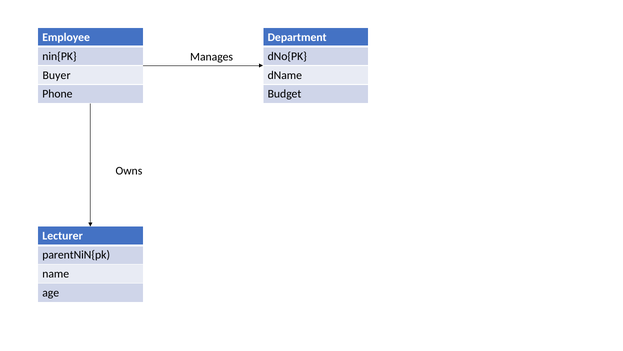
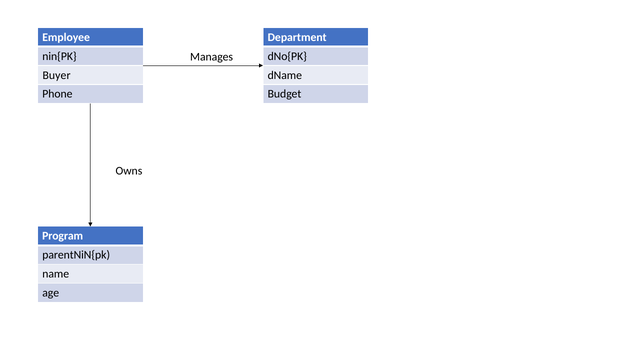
Lecturer: Lecturer -> Program
